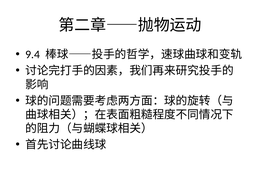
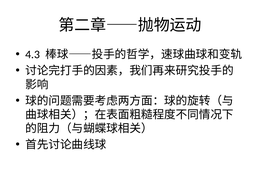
9.4: 9.4 -> 4.3
